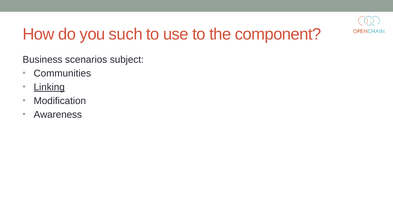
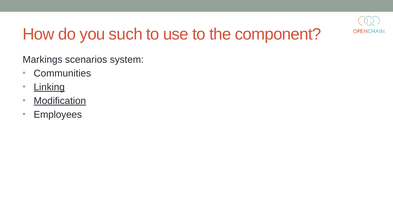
Business: Business -> Markings
subject: subject -> system
Modification underline: none -> present
Awareness: Awareness -> Employees
